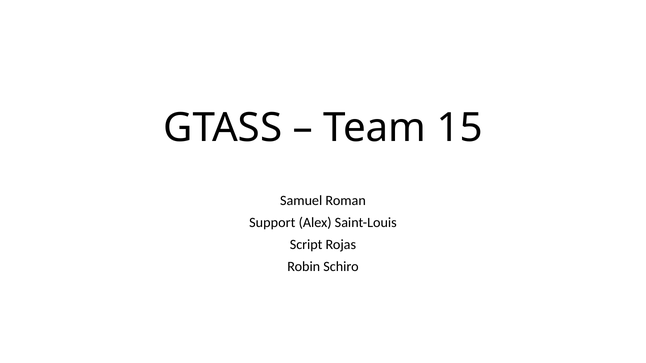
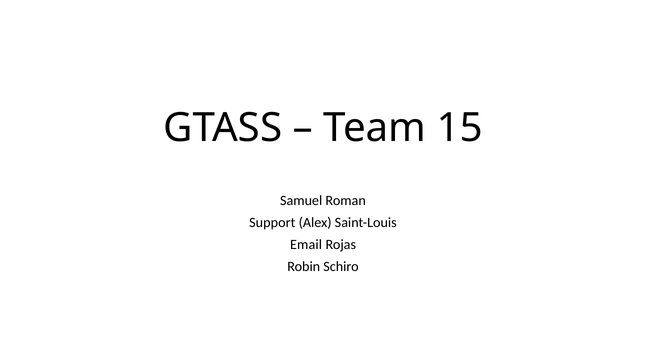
Script: Script -> Email
